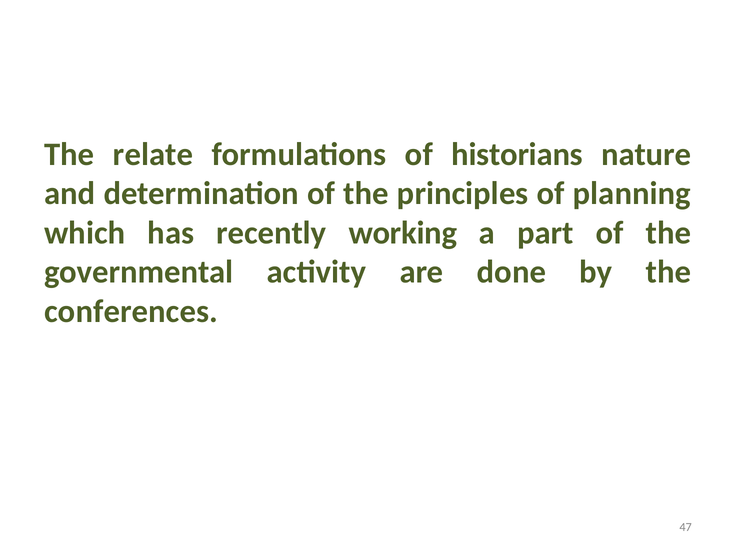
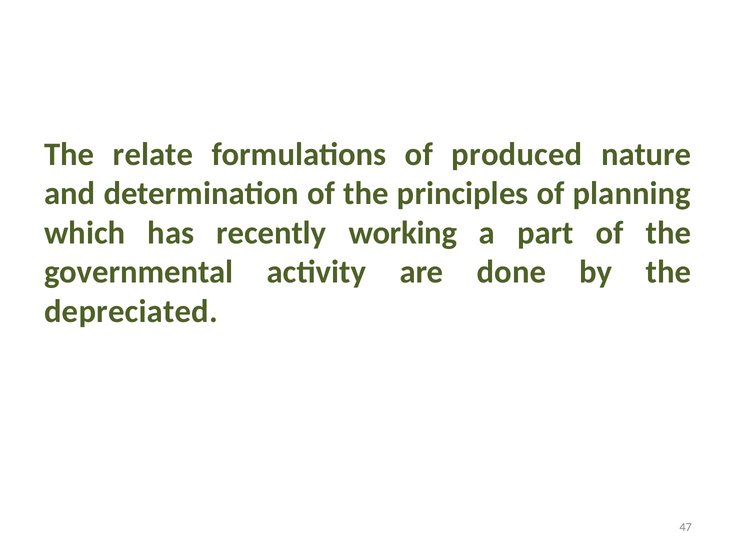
historians: historians -> produced
conferences: conferences -> depreciated
